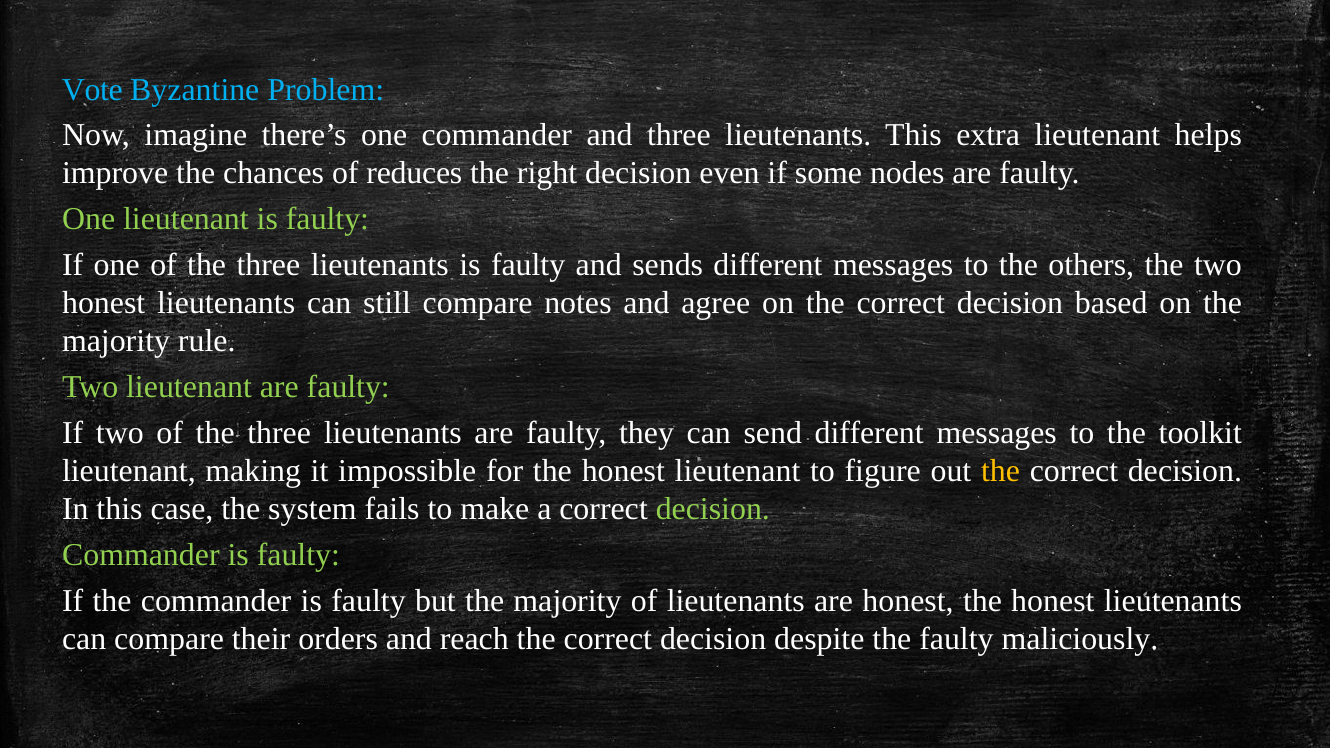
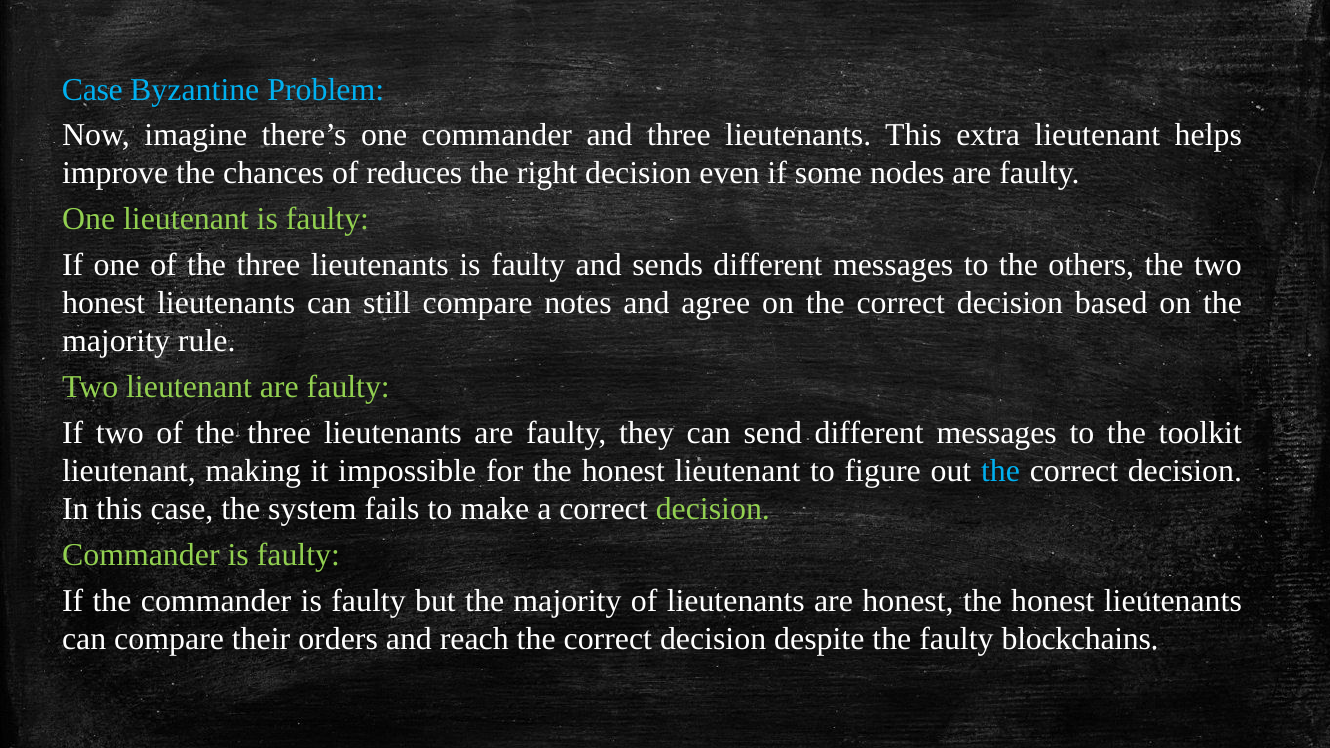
Vote at (92, 90): Vote -> Case
the at (1000, 471) colour: yellow -> light blue
maliciously: maliciously -> blockchains
